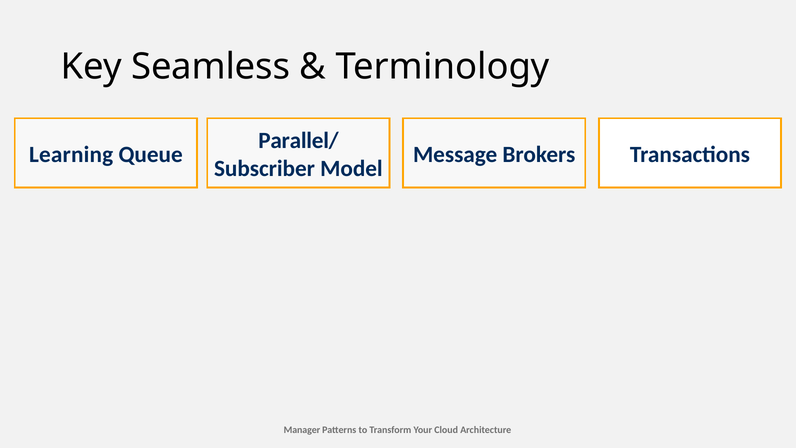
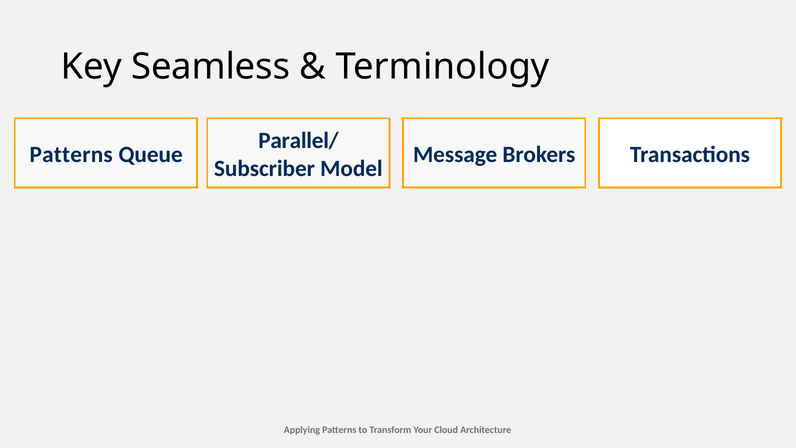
Learning at (71, 154): Learning -> Patterns
Manager: Manager -> Applying
